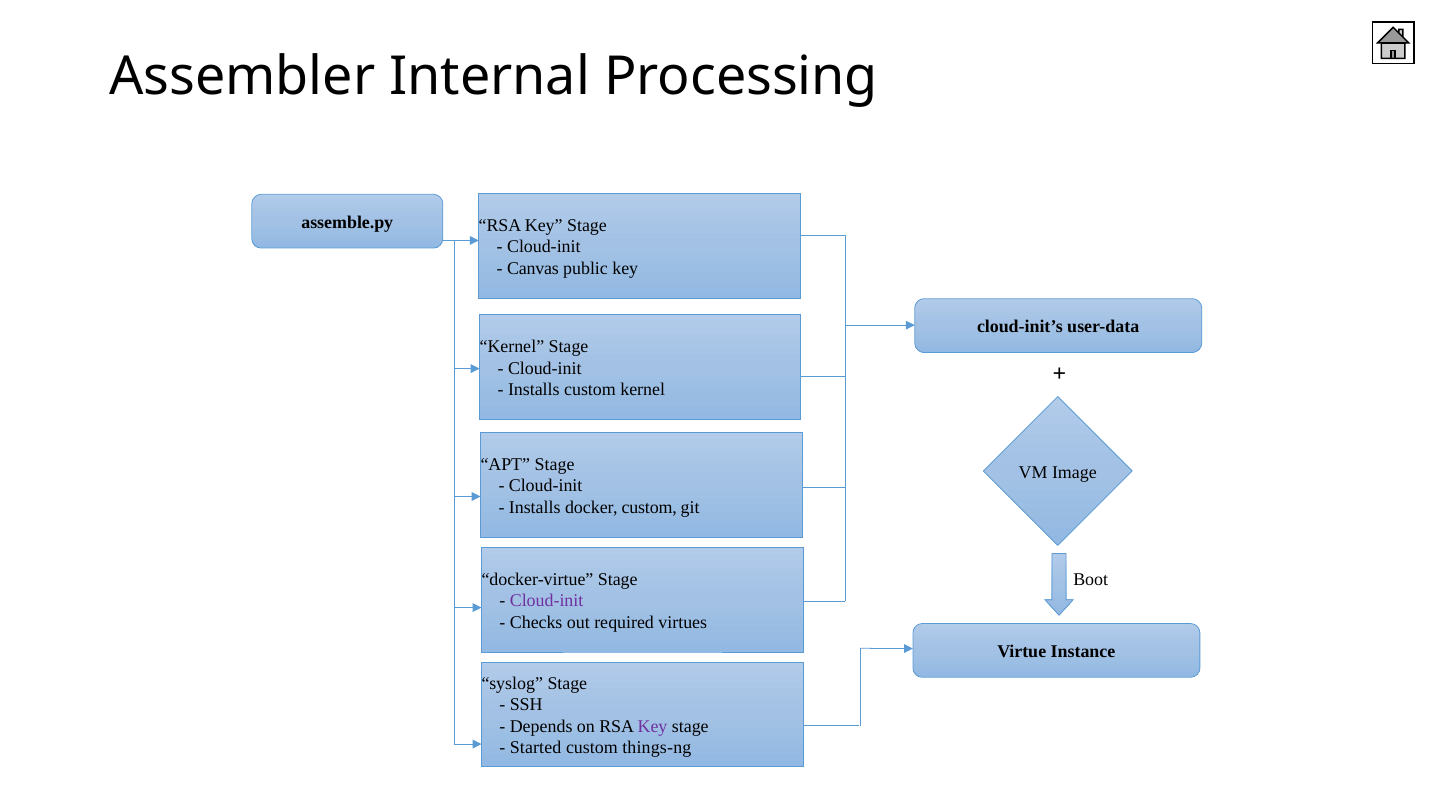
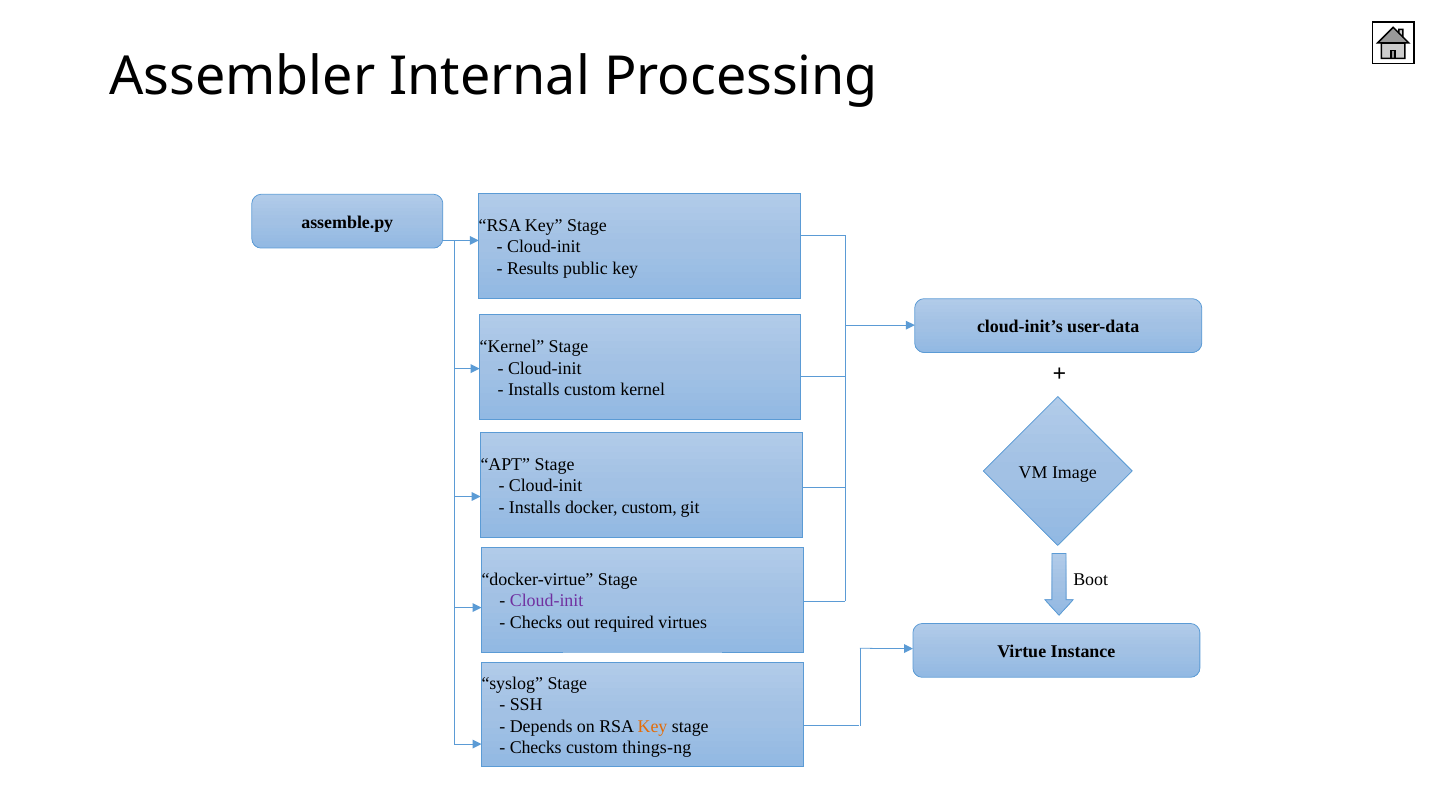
Canvas: Canvas -> Results
Key at (653, 727) colour: purple -> orange
Started at (536, 748): Started -> Checks
